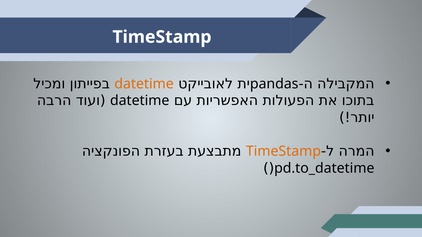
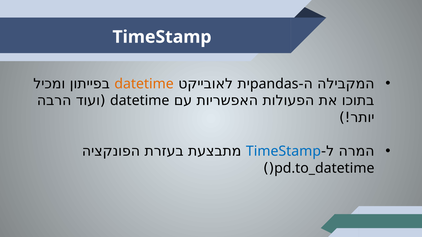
TimeStamp at (283, 151) colour: orange -> blue
